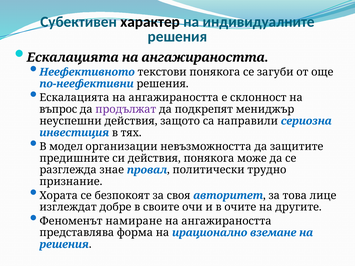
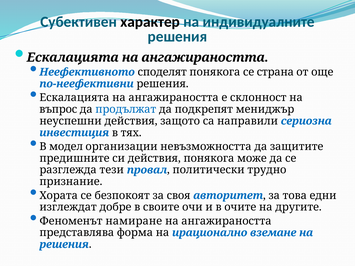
текстови: текстови -> споделят
загуби: загуби -> страна
продължат colour: purple -> blue
знае: знае -> тези
лице: лице -> едни
